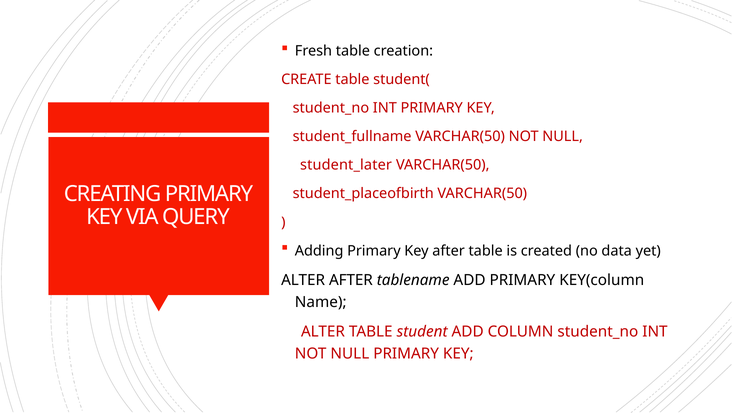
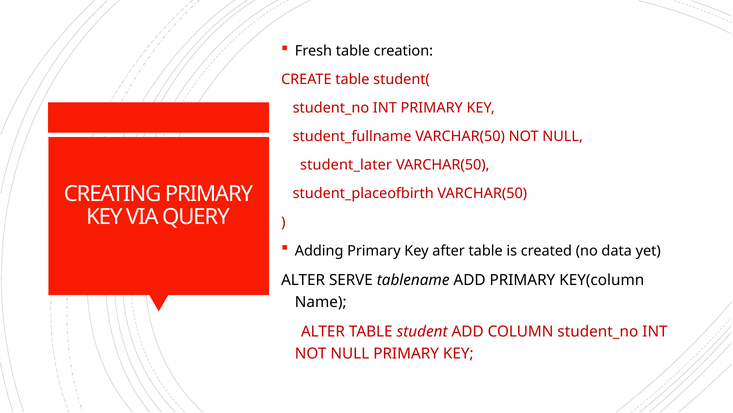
ALTER AFTER: AFTER -> SERVE
